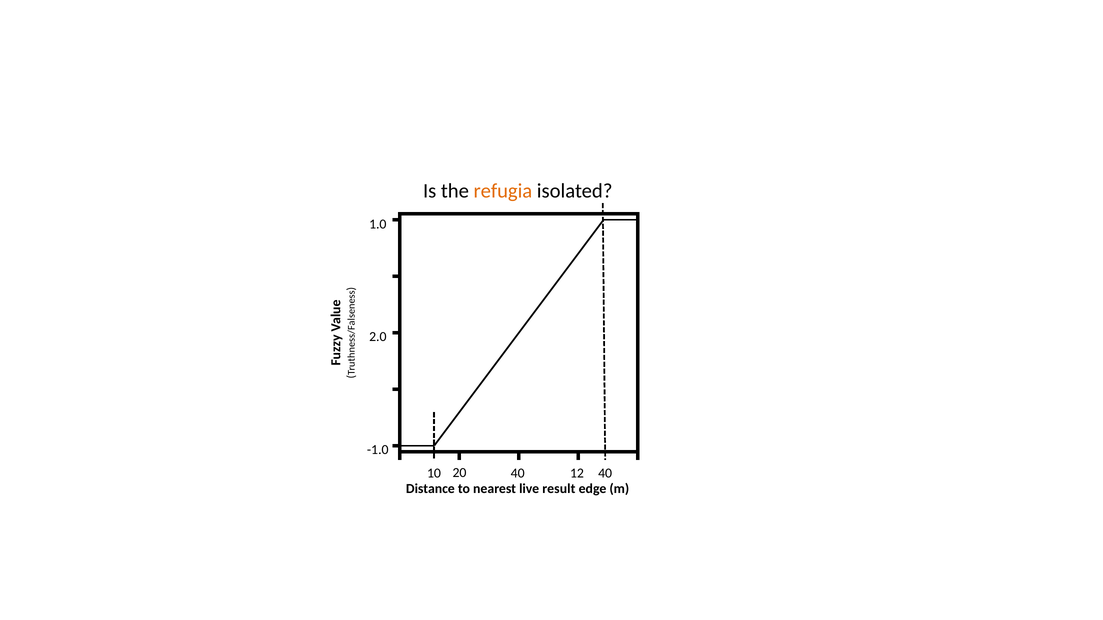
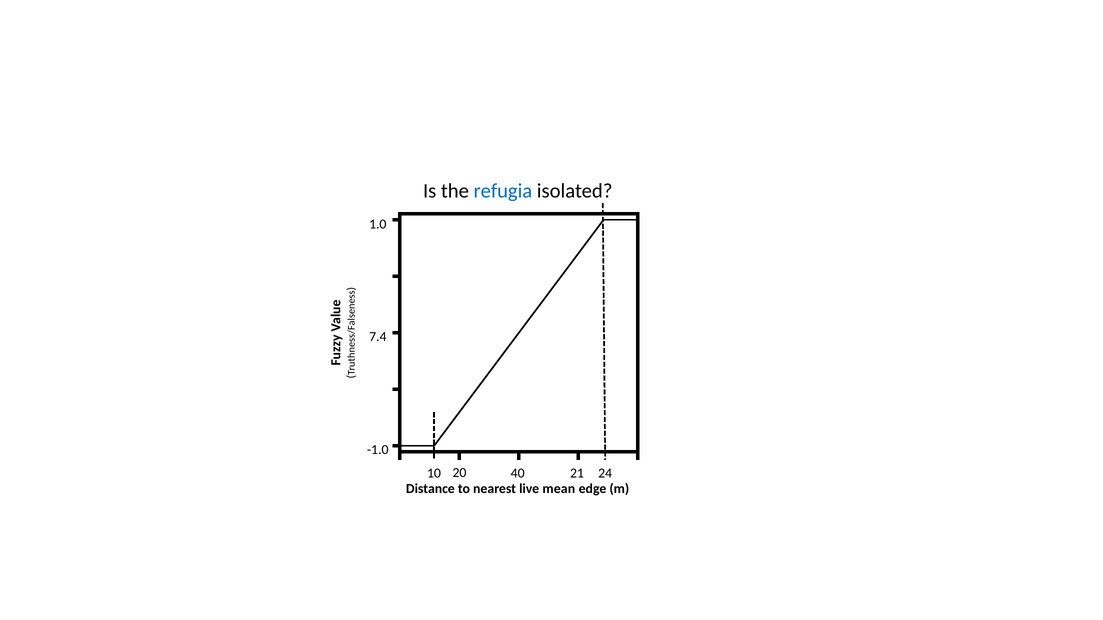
refugia colour: orange -> blue
2.0: 2.0 -> 7.4
12: 12 -> 21
10 40: 40 -> 24
result: result -> mean
